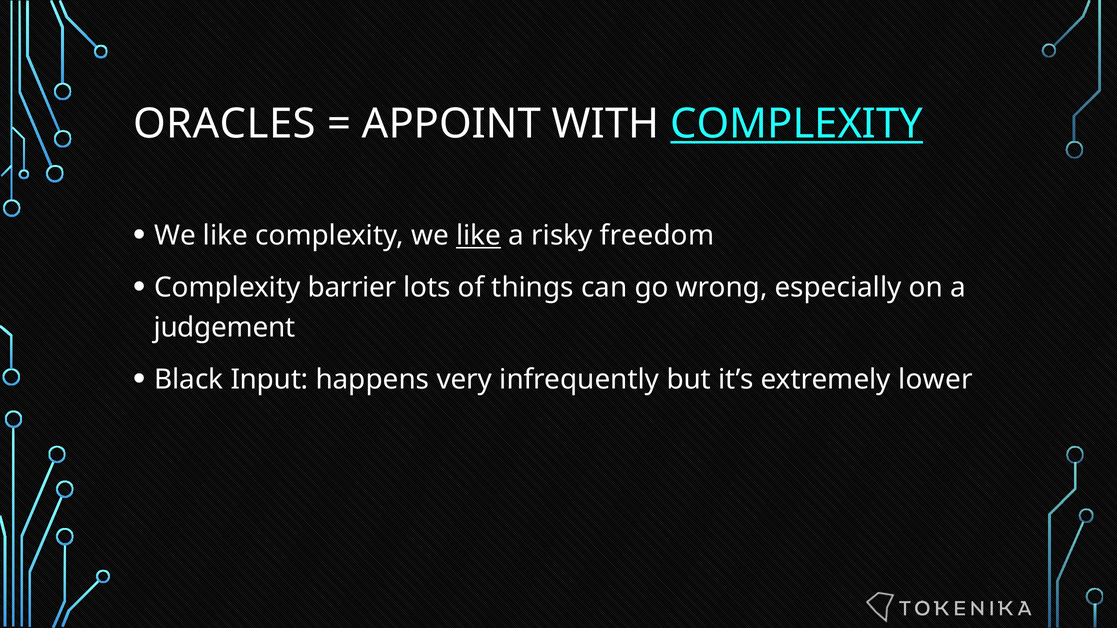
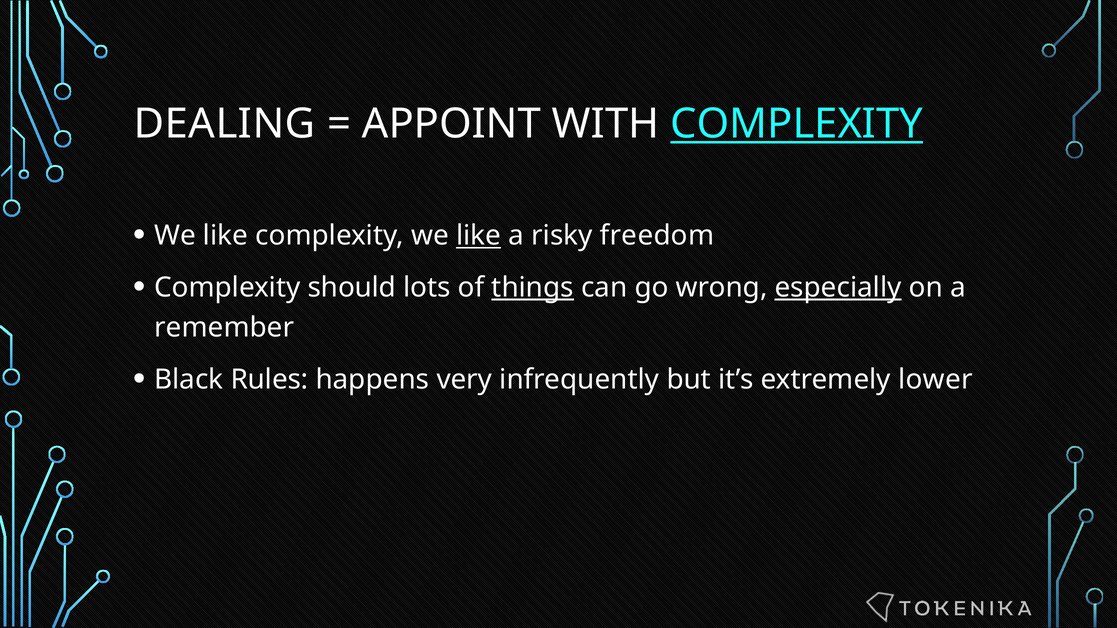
ORACLES: ORACLES -> DEALING
barrier: barrier -> should
things underline: none -> present
especially underline: none -> present
judgement: judgement -> remember
Input: Input -> Rules
